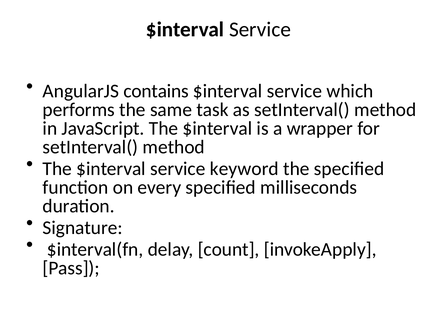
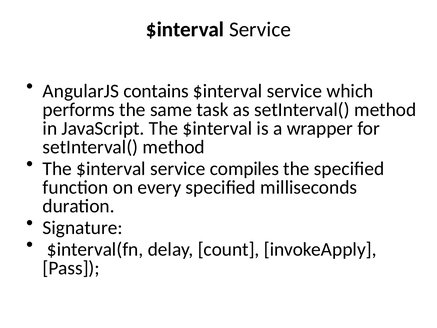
keyword: keyword -> compiles
